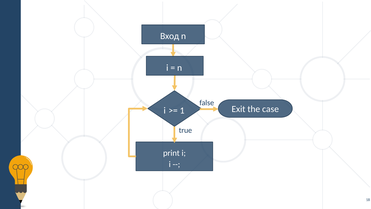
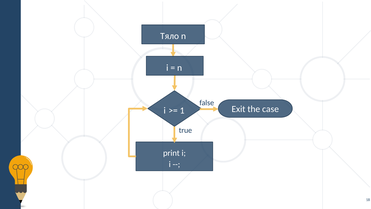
Вход: Вход -> Тяло
